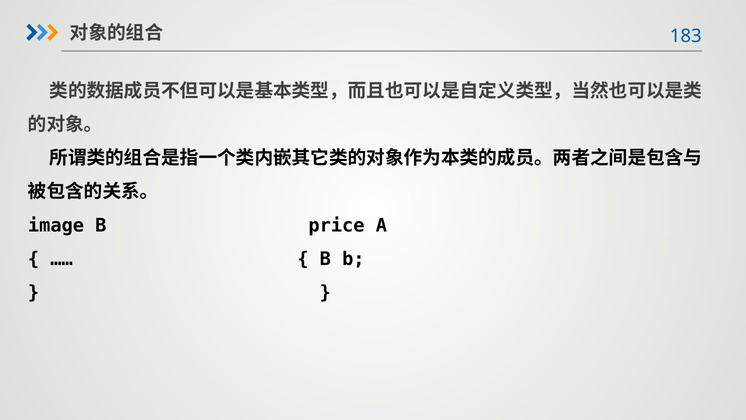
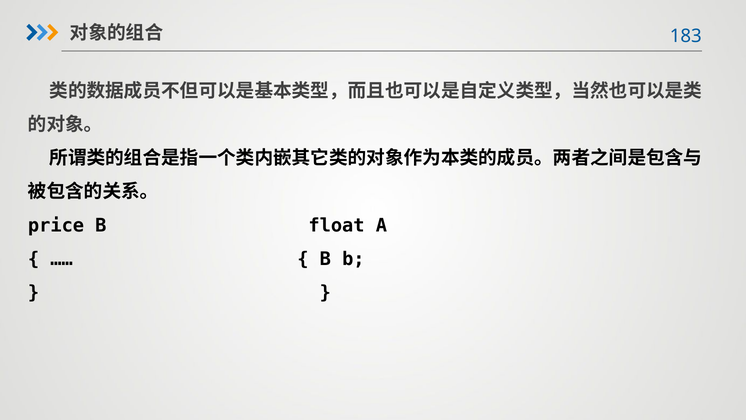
image: image -> price
price: price -> float
